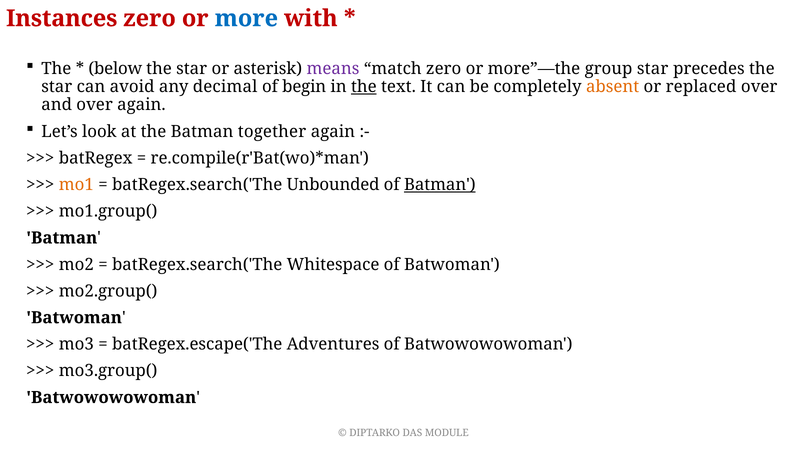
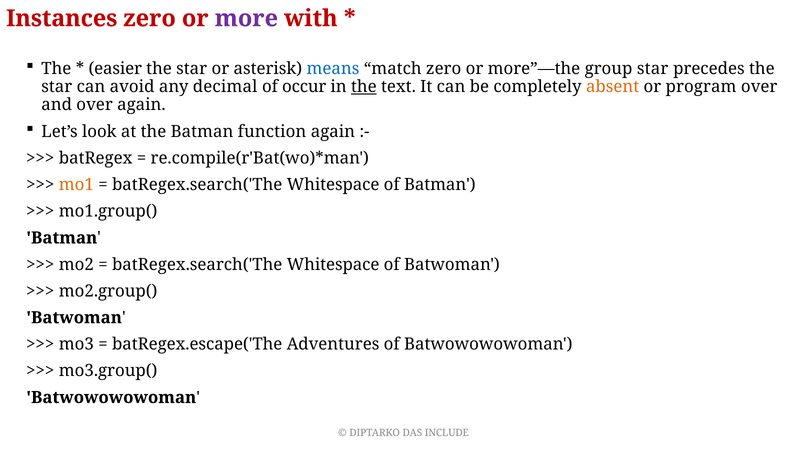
more colour: blue -> purple
below: below -> easier
means colour: purple -> blue
begin: begin -> occur
replaced: replaced -> program
together: together -> function
Unbounded at (333, 185): Unbounded -> Whitespace
Batman at (440, 185) underline: present -> none
MODULE: MODULE -> INCLUDE
